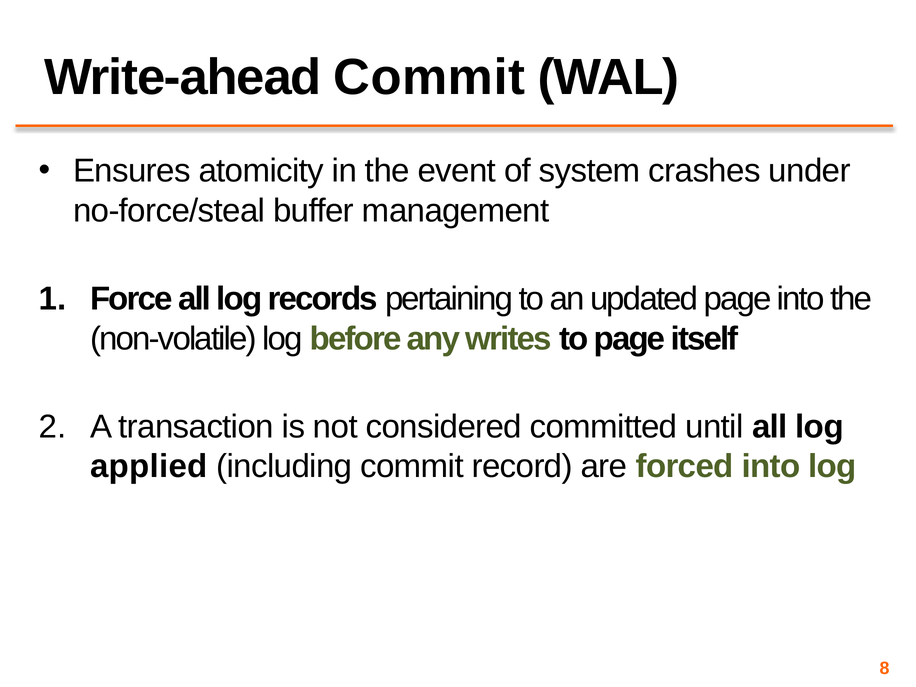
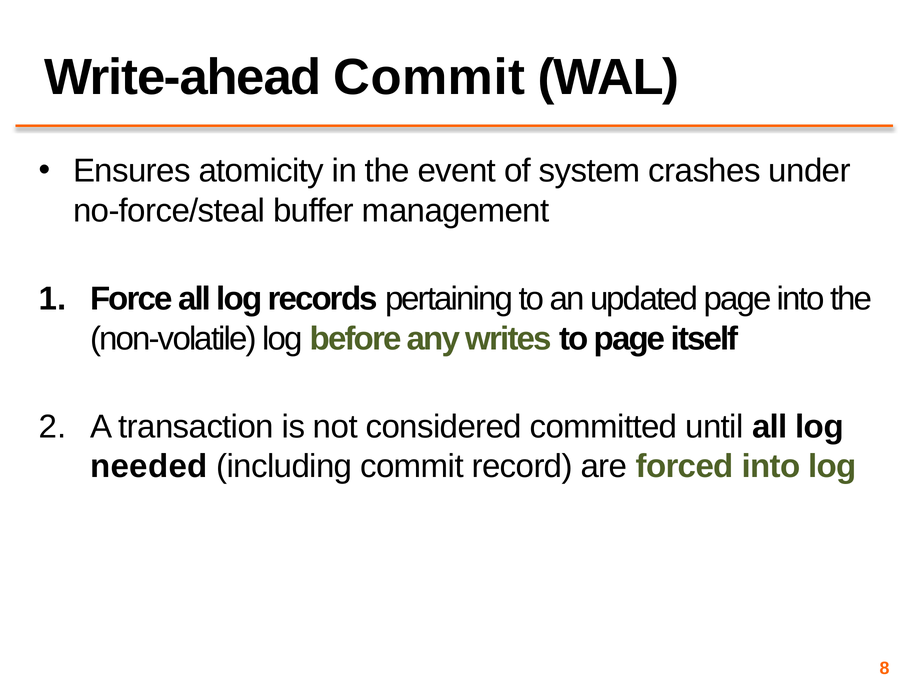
applied: applied -> needed
